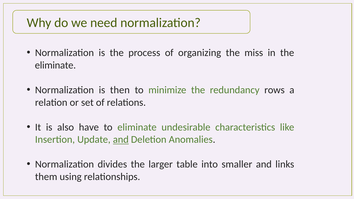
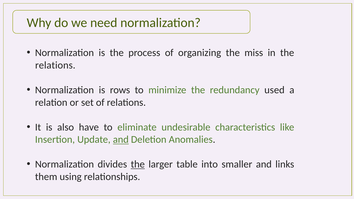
eliminate at (55, 65): eliminate -> relations
then: then -> rows
rows: rows -> used
the at (138, 164) underline: none -> present
